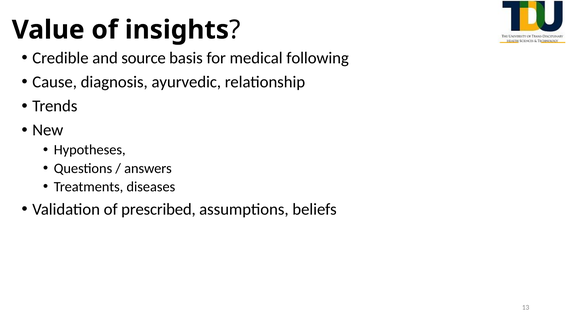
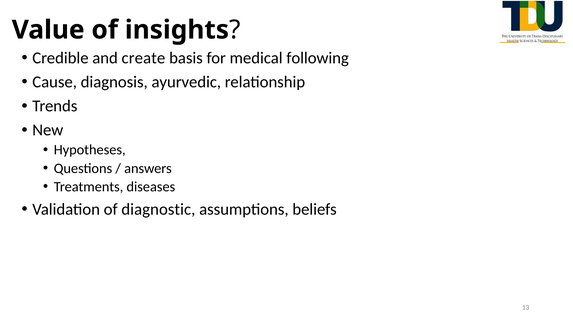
source: source -> create
prescribed: prescribed -> diagnostic
